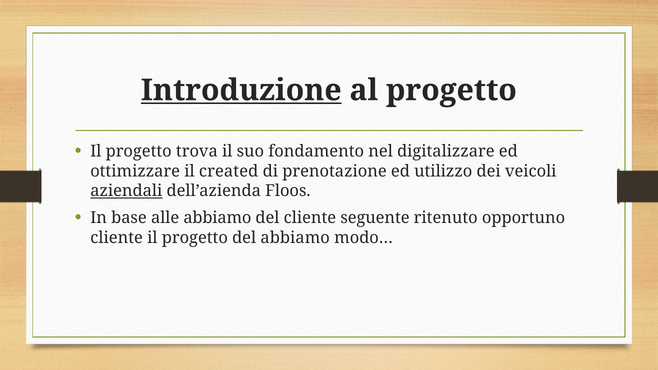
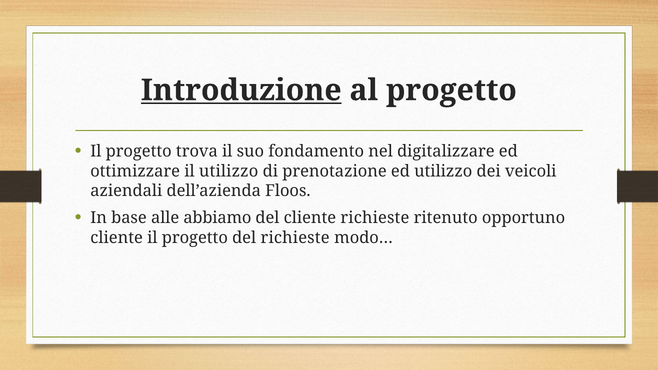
il created: created -> utilizzo
aziendali underline: present -> none
cliente seguente: seguente -> richieste
del abbiamo: abbiamo -> richieste
